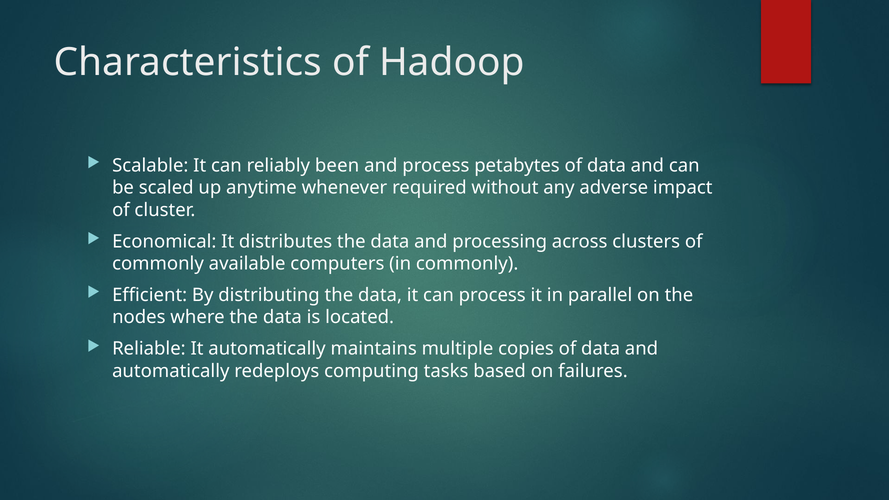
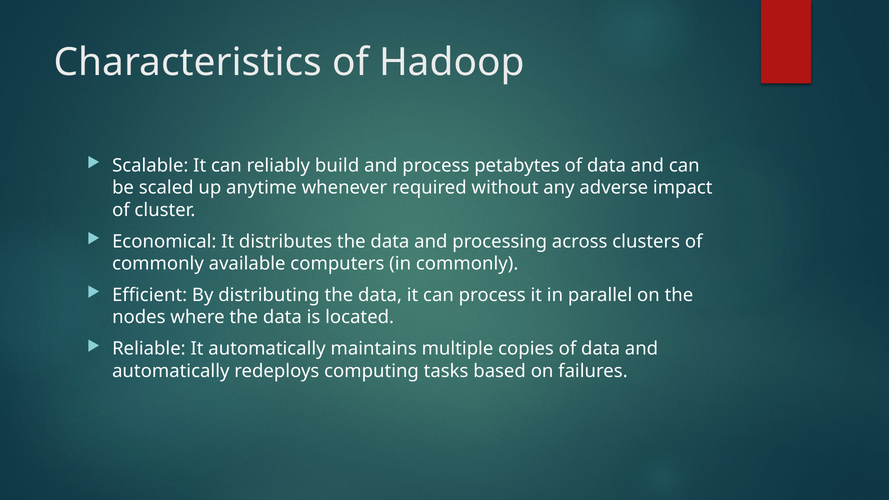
been: been -> build
